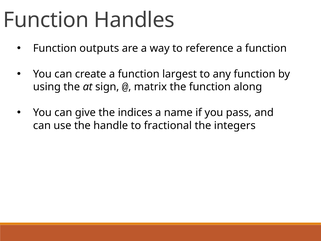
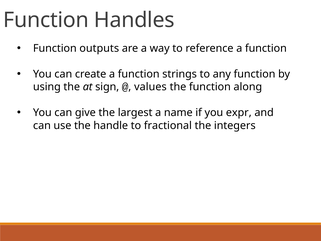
largest: largest -> strings
matrix: matrix -> values
indices: indices -> largest
pass: pass -> expr
